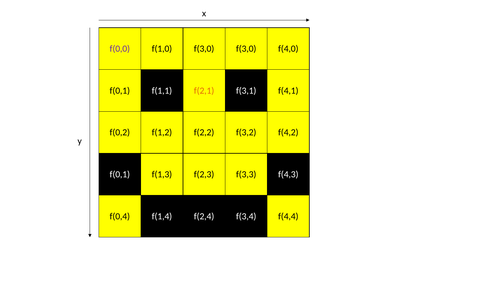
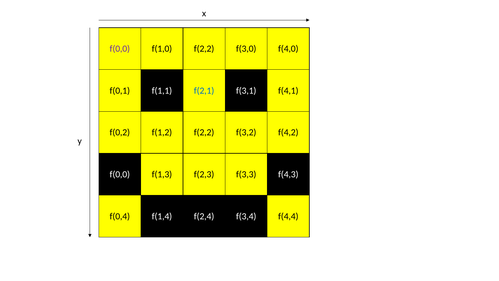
f(1,0 f(3,0: f(3,0 -> f(2,2
f(2,1 colour: orange -> blue
f(0,1 at (120, 174): f(0,1 -> f(0,0
